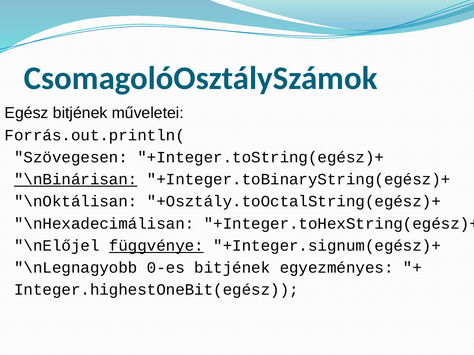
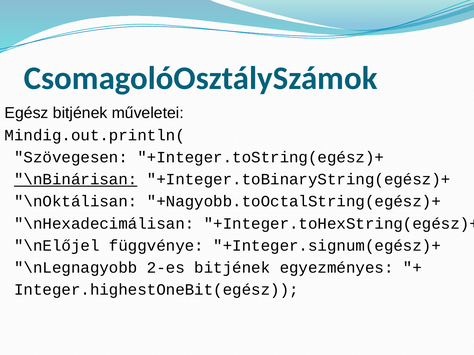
Forrás.out.println(: Forrás.out.println( -> Mindig.out.println(
+Osztály.toOctalString(egész)+: +Osztály.toOctalString(egész)+ -> +Nagyobb.toOctalString(egész)+
függvénye underline: present -> none
0-es: 0-es -> 2-es
